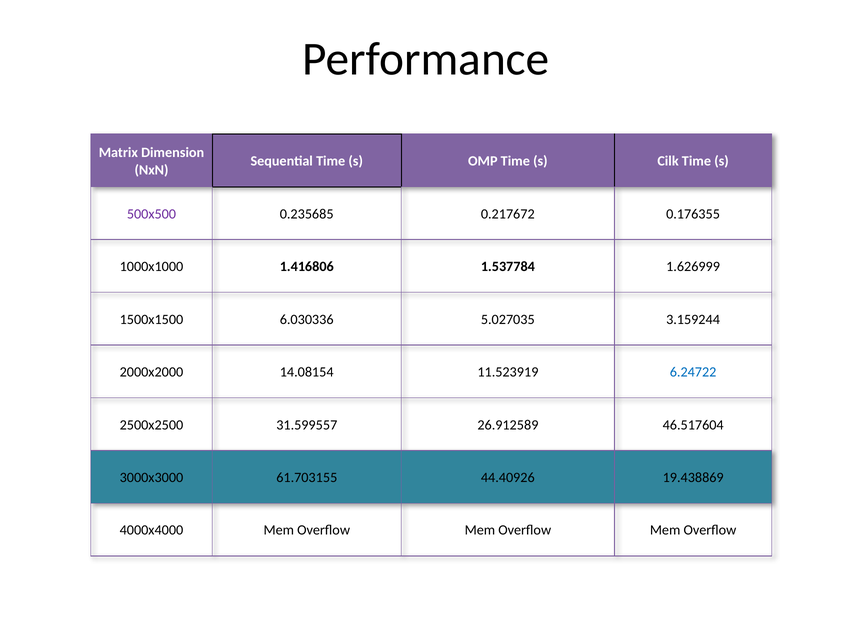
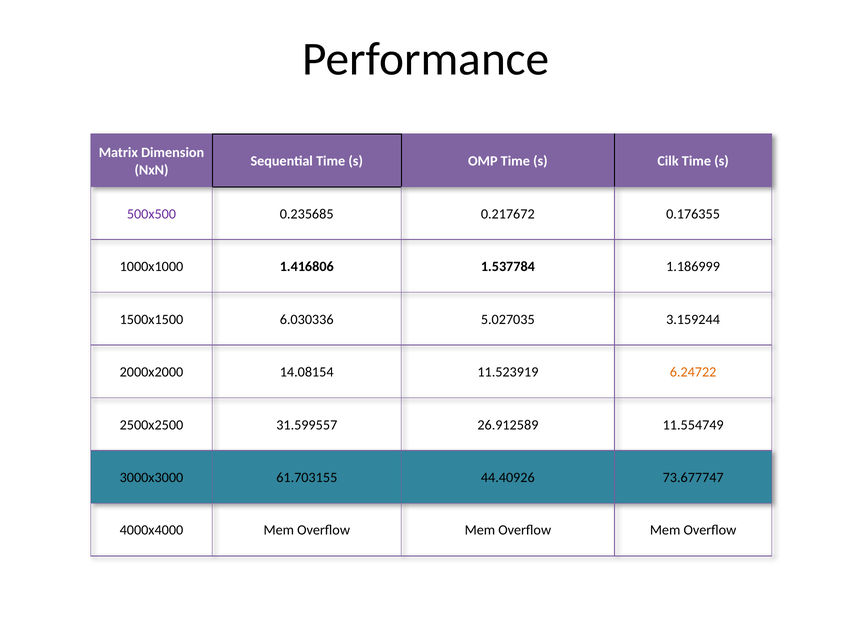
1.626999: 1.626999 -> 1.186999
6.24722 colour: blue -> orange
46.517604: 46.517604 -> 11.554749
19.438869: 19.438869 -> 73.677747
